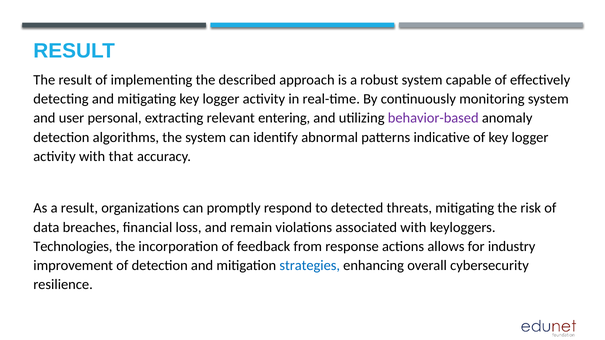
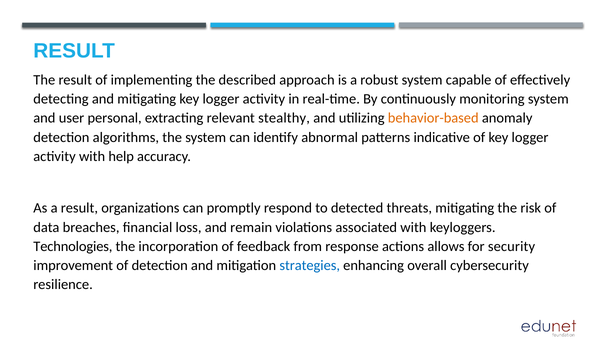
entering: entering -> stealthy
behavior-based colour: purple -> orange
that: that -> help
industry: industry -> security
